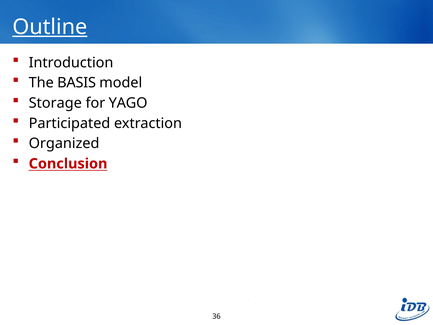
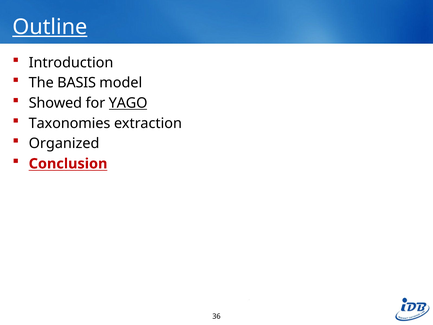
Storage: Storage -> Showed
YAGO underline: none -> present
Participated: Participated -> Taxonomies
